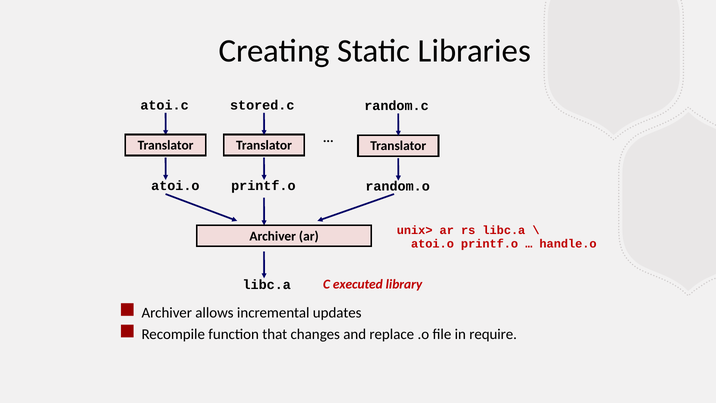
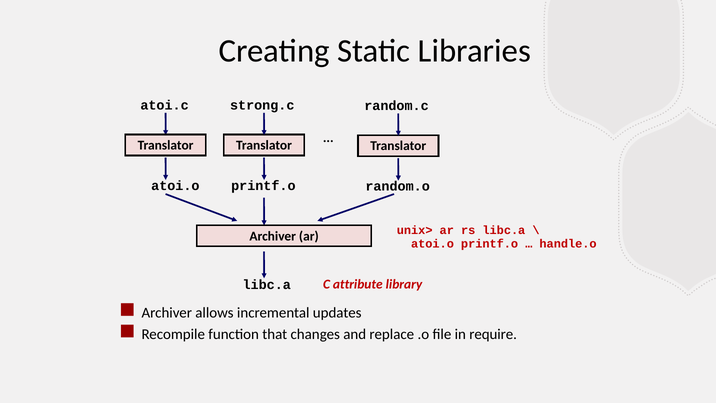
stored.c: stored.c -> strong.c
executed: executed -> attribute
